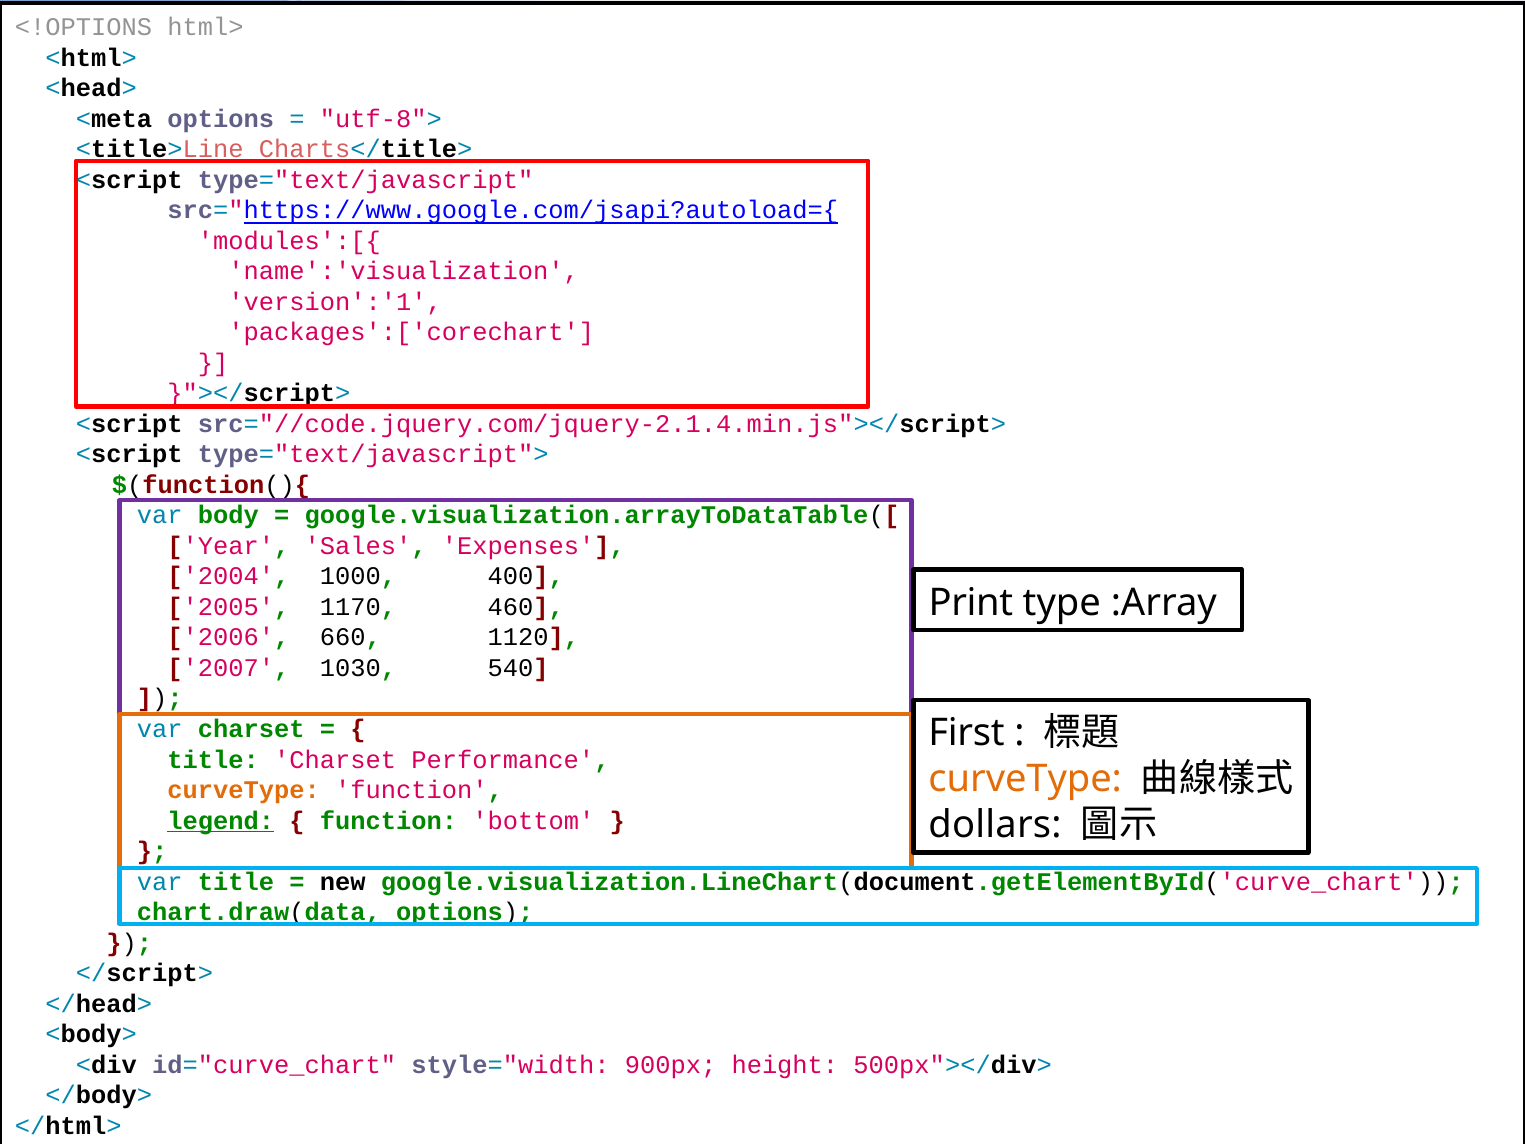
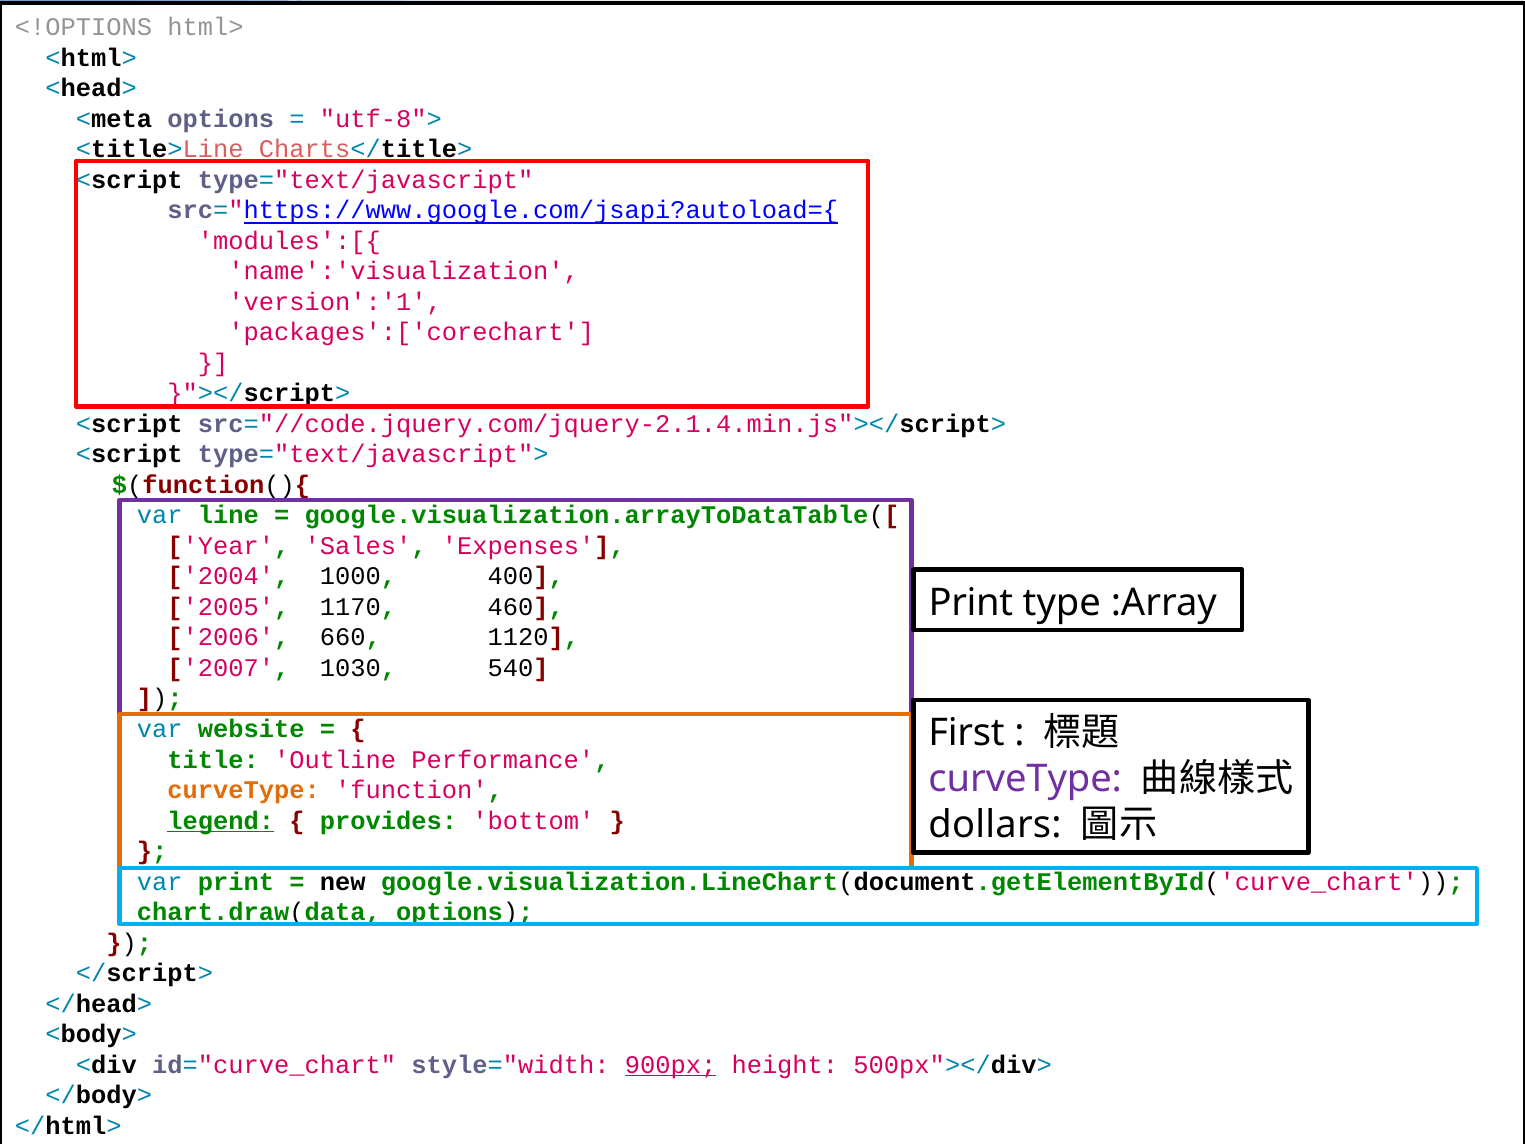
var body: body -> line
var charset: charset -> website
title Charset: Charset -> Outline
curveType at (1025, 779) colour: orange -> purple
function at (389, 820): function -> provides
var title: title -> print
900px underline: none -> present
